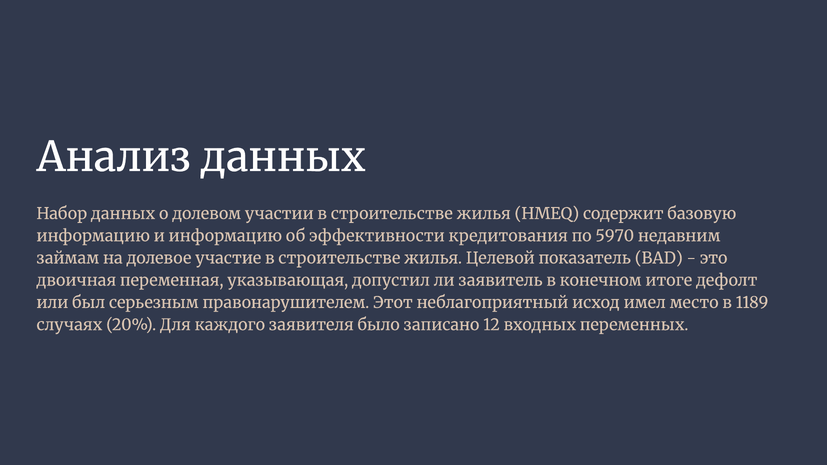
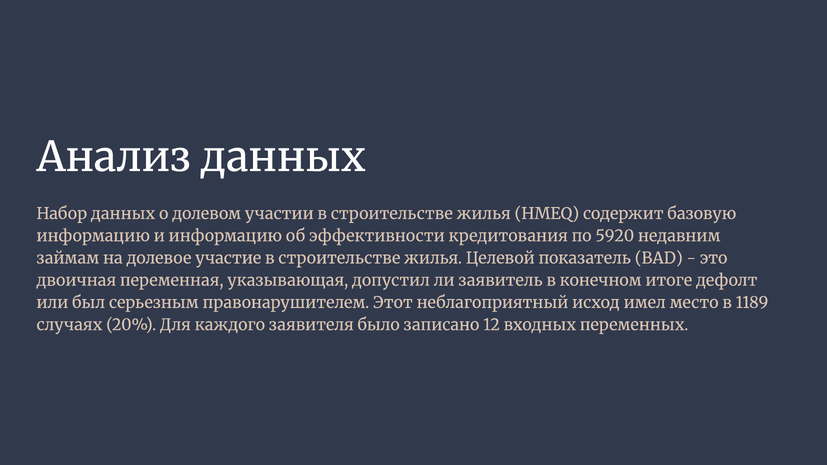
5970: 5970 -> 5920
